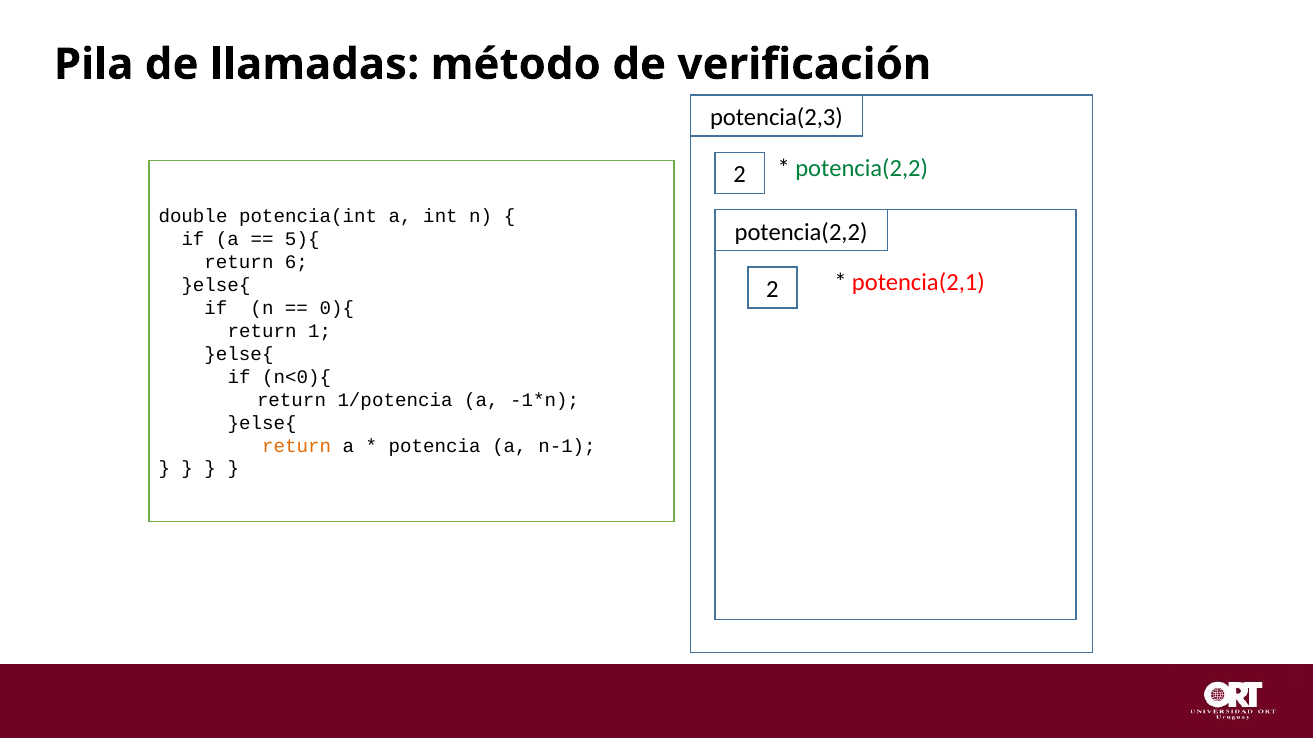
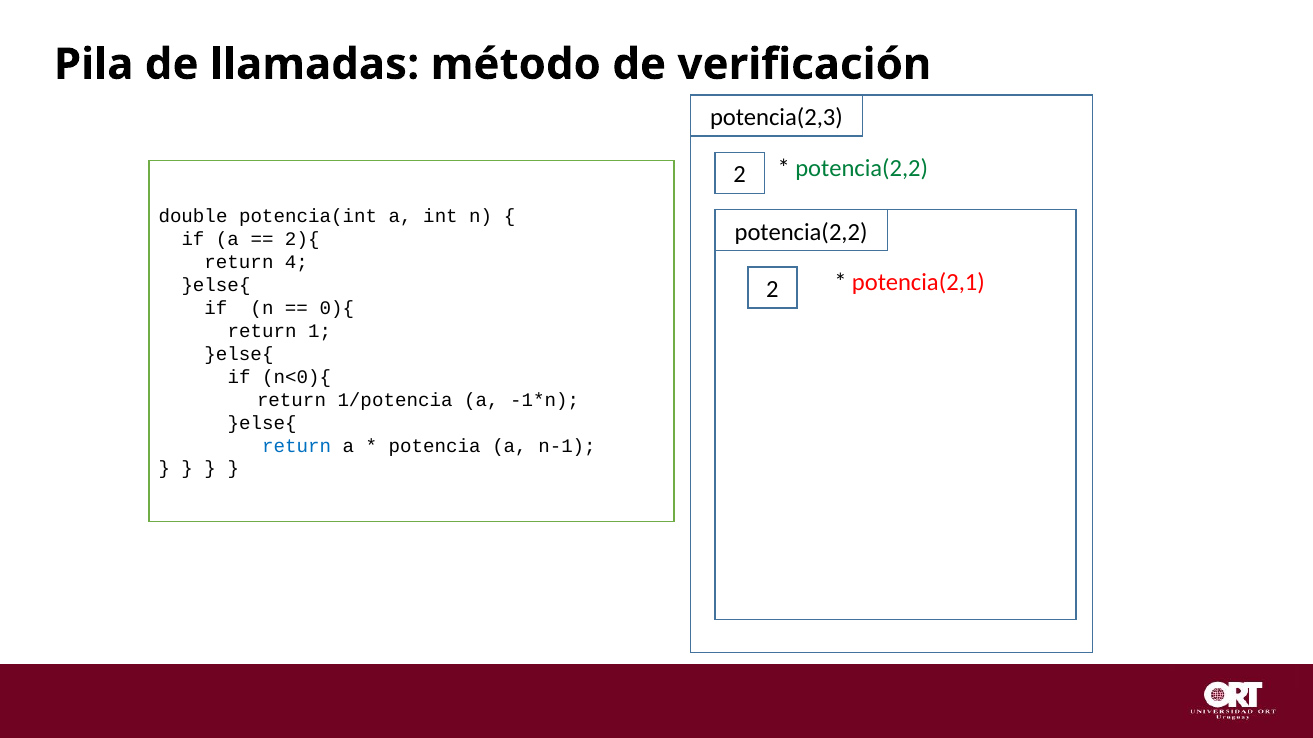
5){: 5){ -> 2){
6: 6 -> 4
return at (297, 446) colour: orange -> blue
